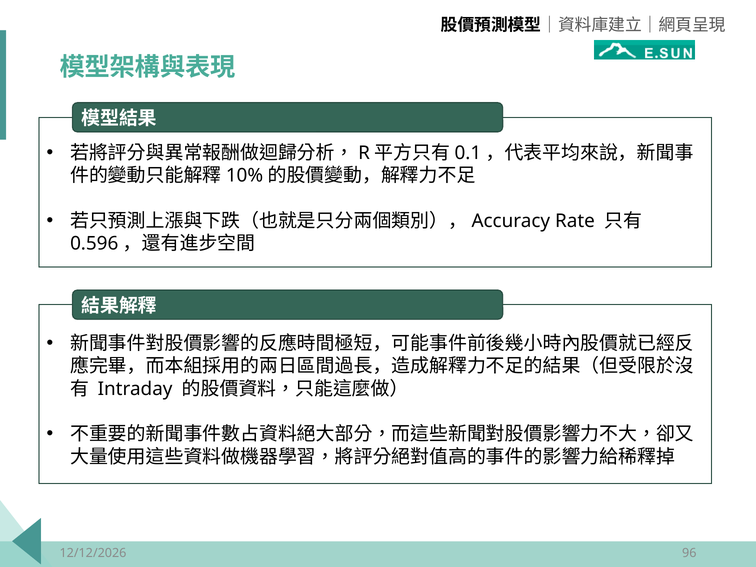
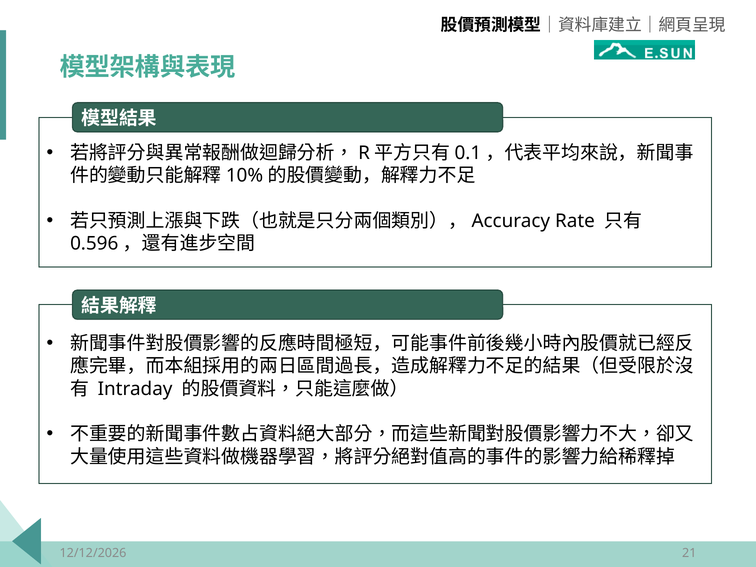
96: 96 -> 21
